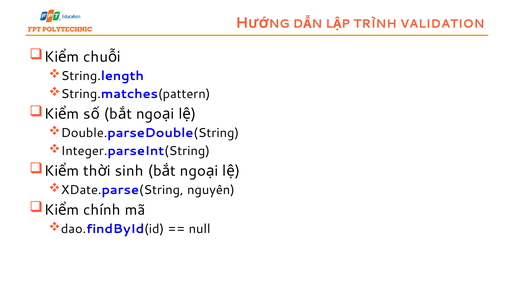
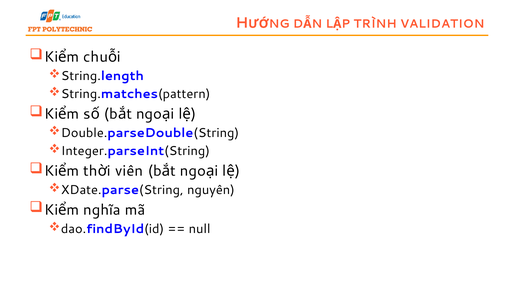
sinh: sinh -> viên
chính: chính -> nghĩa
